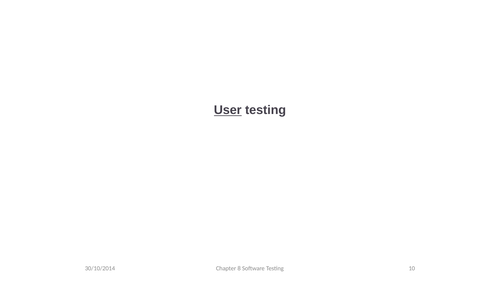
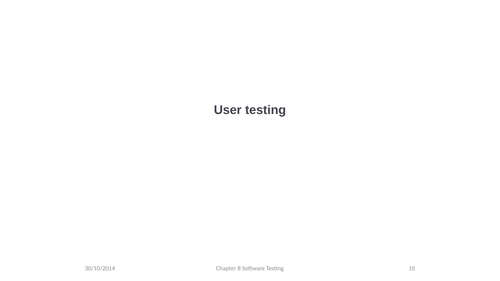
User underline: present -> none
